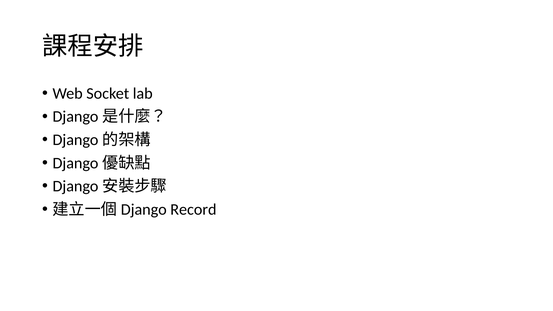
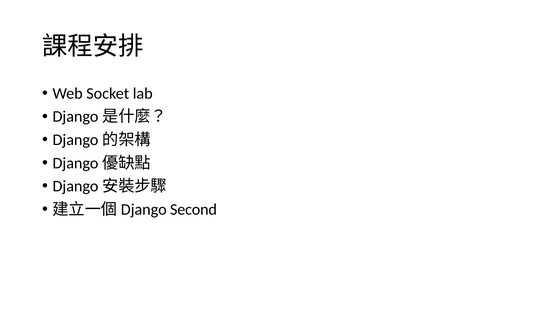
Record: Record -> Second
